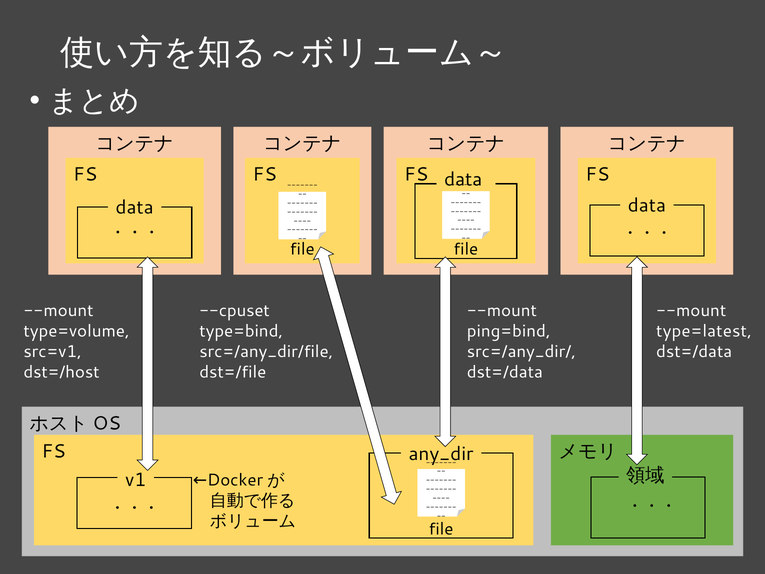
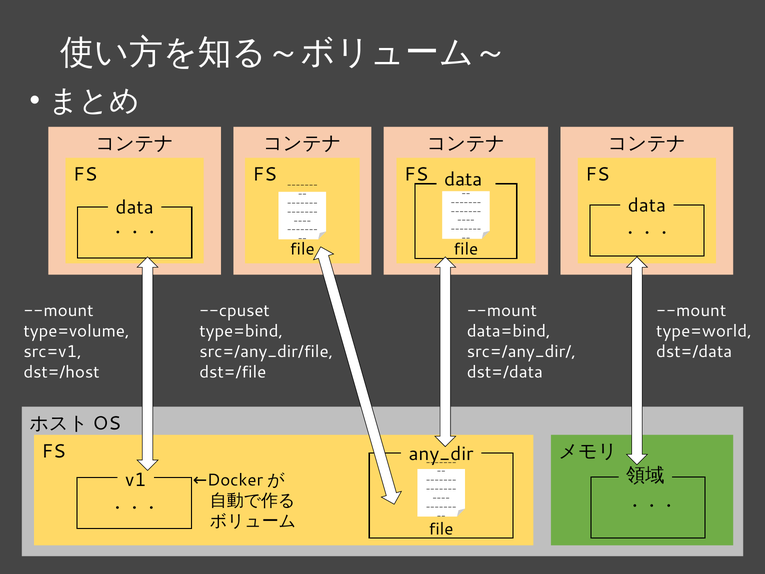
ping=bind: ping=bind -> data=bind
type=latest: type=latest -> type=world
